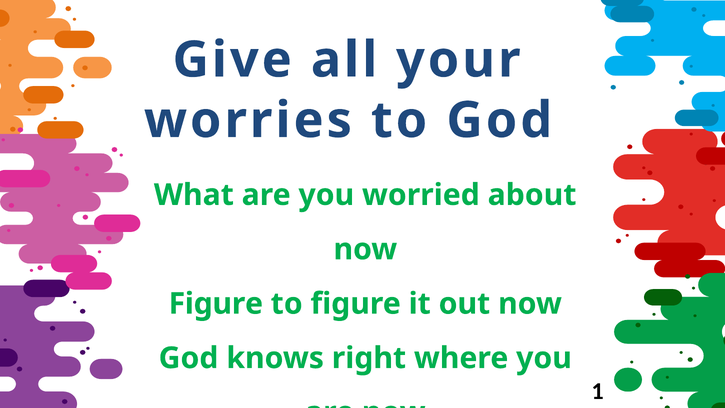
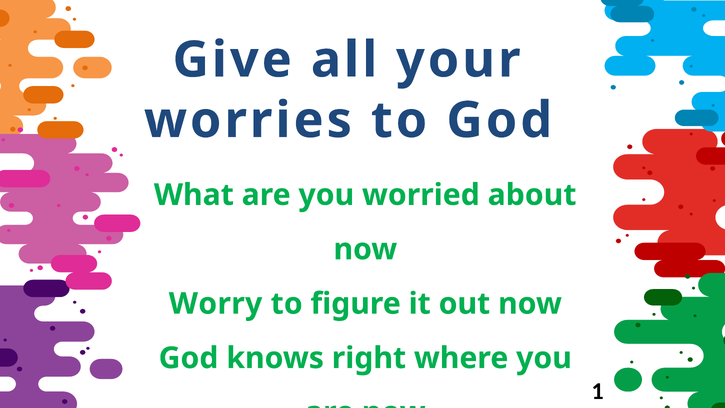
Figure at (216, 304): Figure -> Worry
